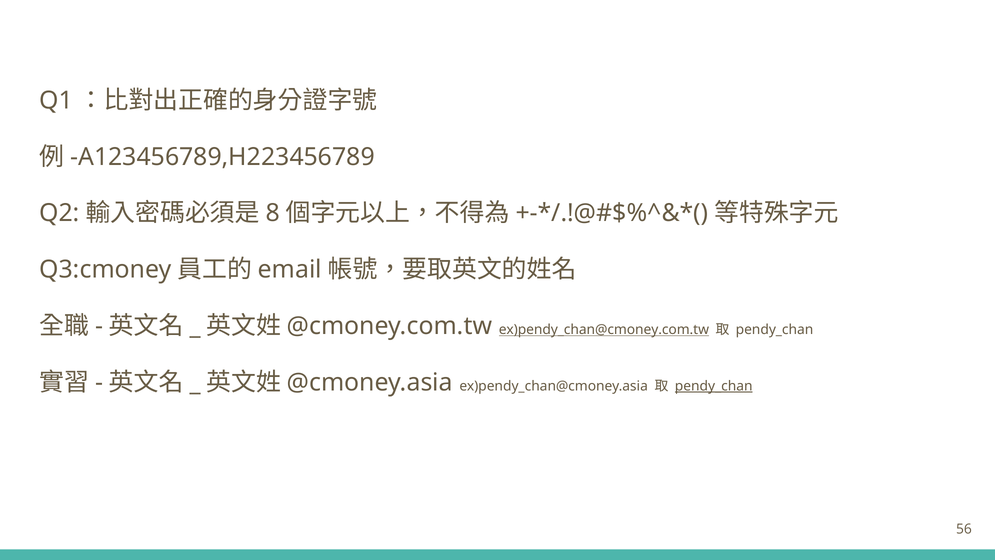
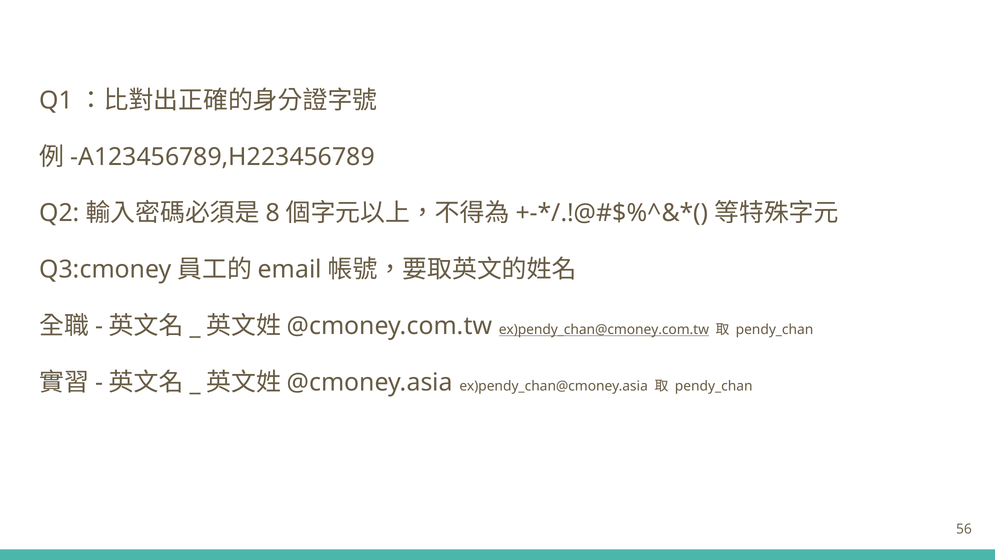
pendy_chan at (714, 386) underline: present -> none
